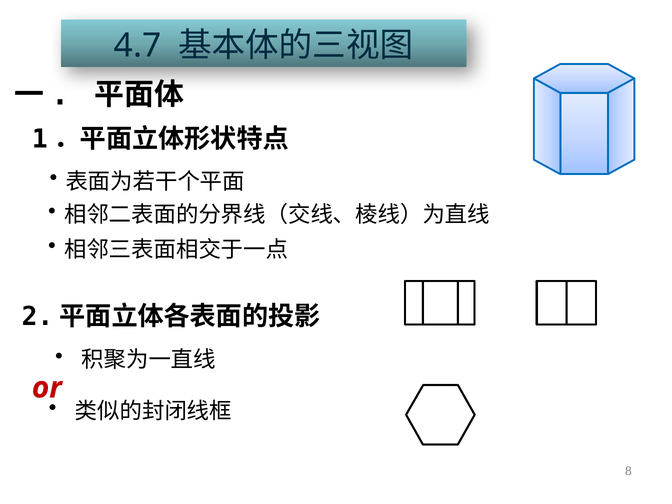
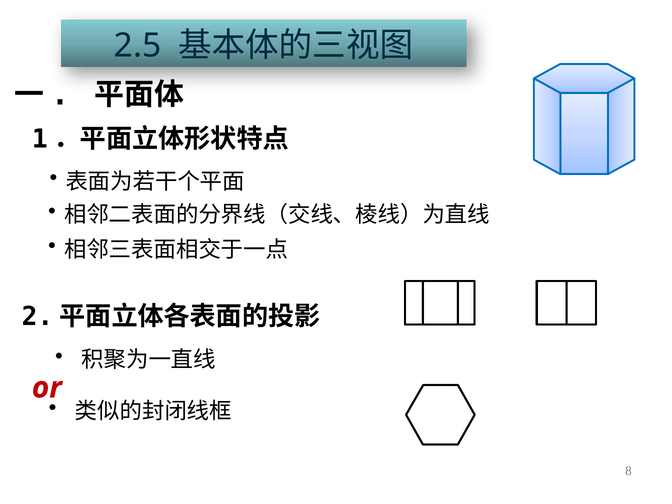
4.7: 4.7 -> 2.5
